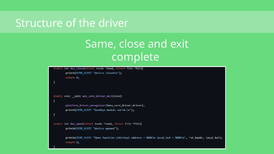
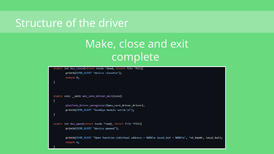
Same: Same -> Make
